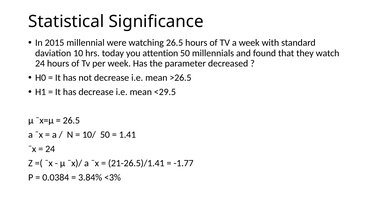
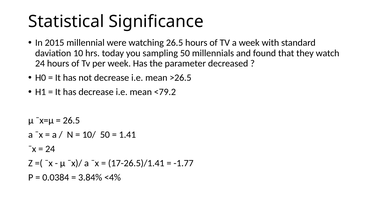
attention: attention -> sampling
<29.5: <29.5 -> <79.2
21-26.5)/1.41: 21-26.5)/1.41 -> 17-26.5)/1.41
<3%: <3% -> <4%
